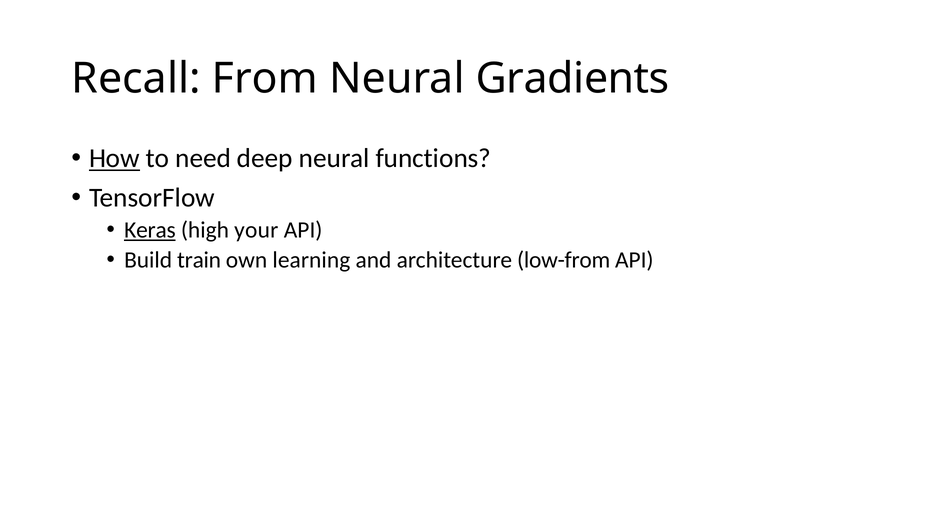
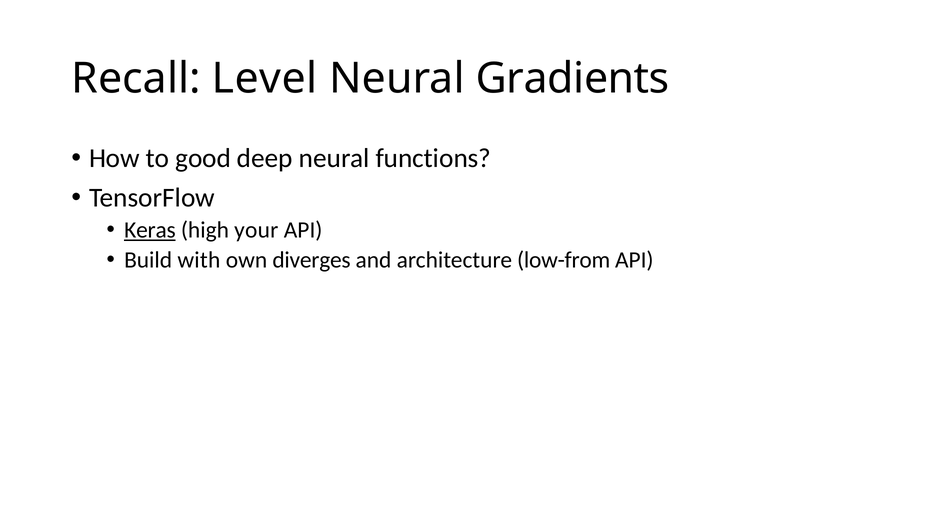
From: From -> Level
How underline: present -> none
need: need -> good
train: train -> with
learning: learning -> diverges
